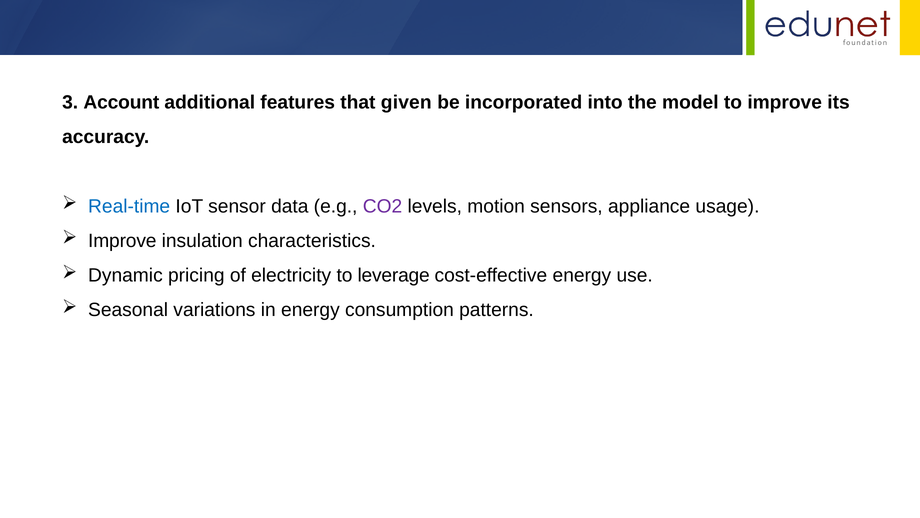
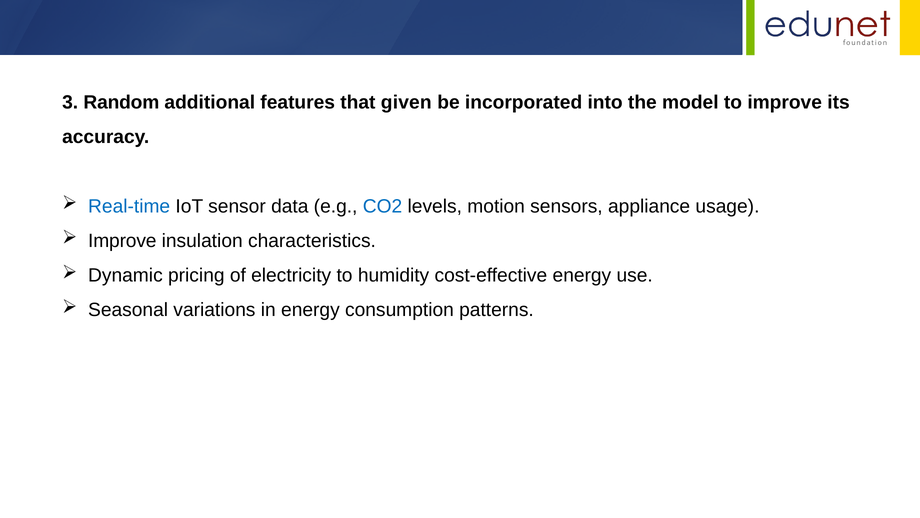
Account: Account -> Random
CO2 colour: purple -> blue
leverage: leverage -> humidity
